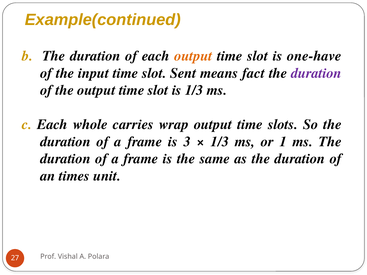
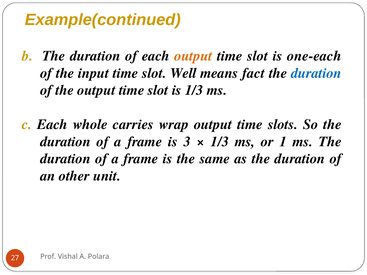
one-have: one-have -> one-each
Sent: Sent -> Well
duration at (316, 73) colour: purple -> blue
times: times -> other
